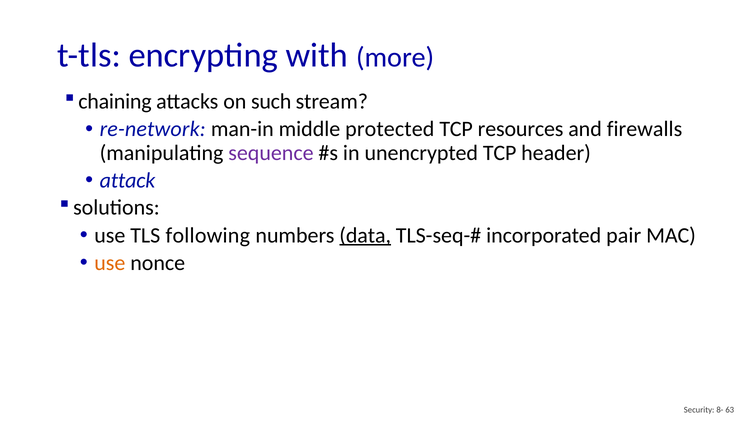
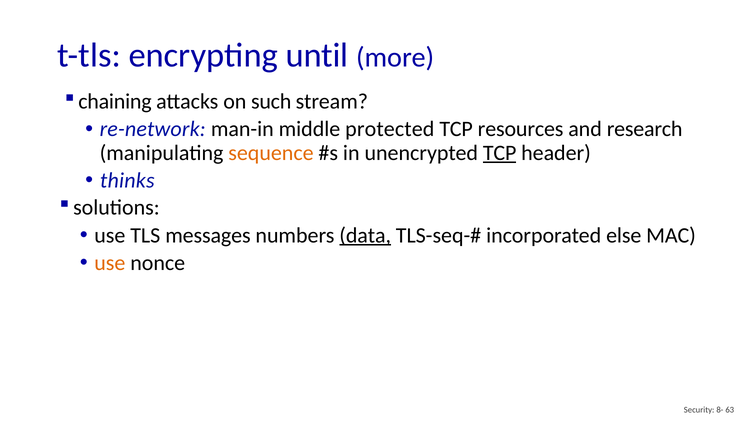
with: with -> until
firewalls: firewalls -> research
sequence colour: purple -> orange
TCP at (500, 153) underline: none -> present
attack: attack -> thinks
following: following -> messages
pair: pair -> else
